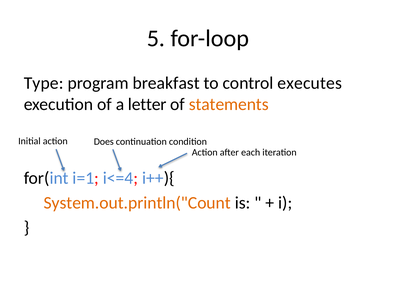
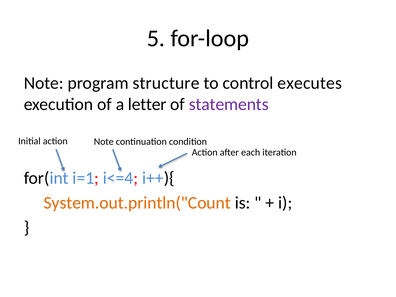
Type at (44, 83): Type -> Note
breakfast: breakfast -> structure
statements colour: orange -> purple
action Does: Does -> Note
